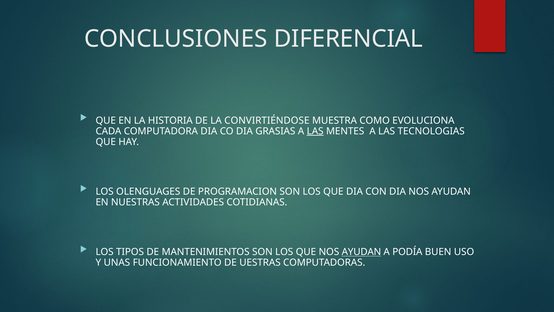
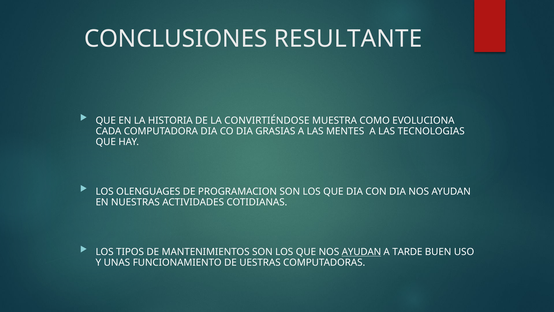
DIFERENCIAL: DIFERENCIAL -> RESULTANTE
LAS at (315, 131) underline: present -> none
PODÍA: PODÍA -> TARDE
